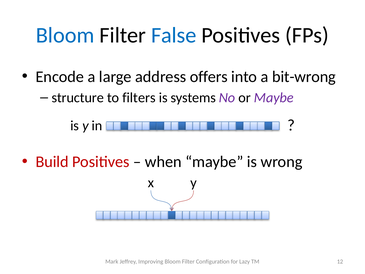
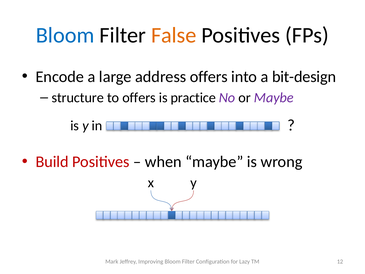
False colour: blue -> orange
bit-wrong: bit-wrong -> bit-design
to filters: filters -> offers
systems: systems -> practice
